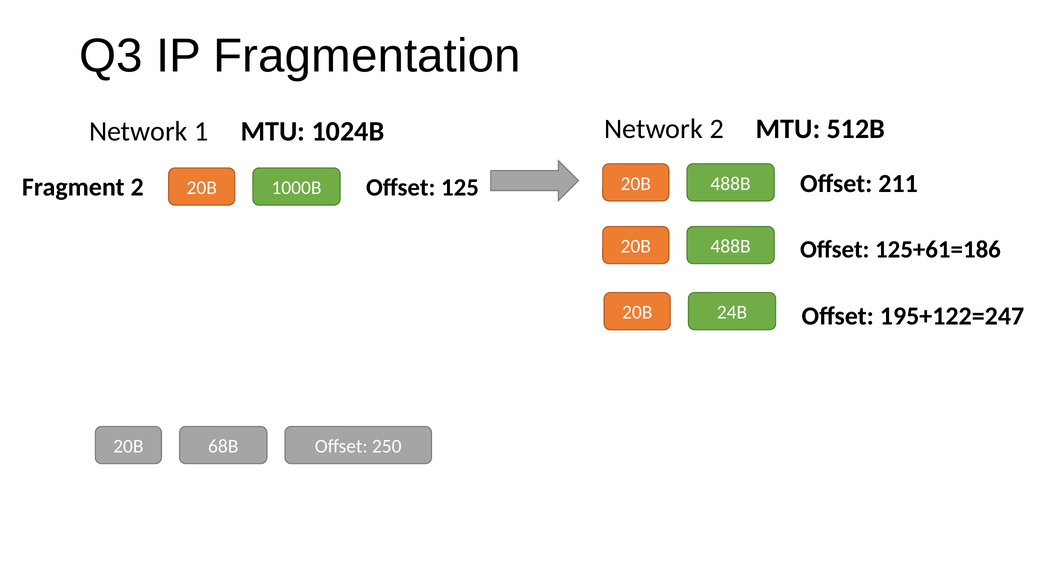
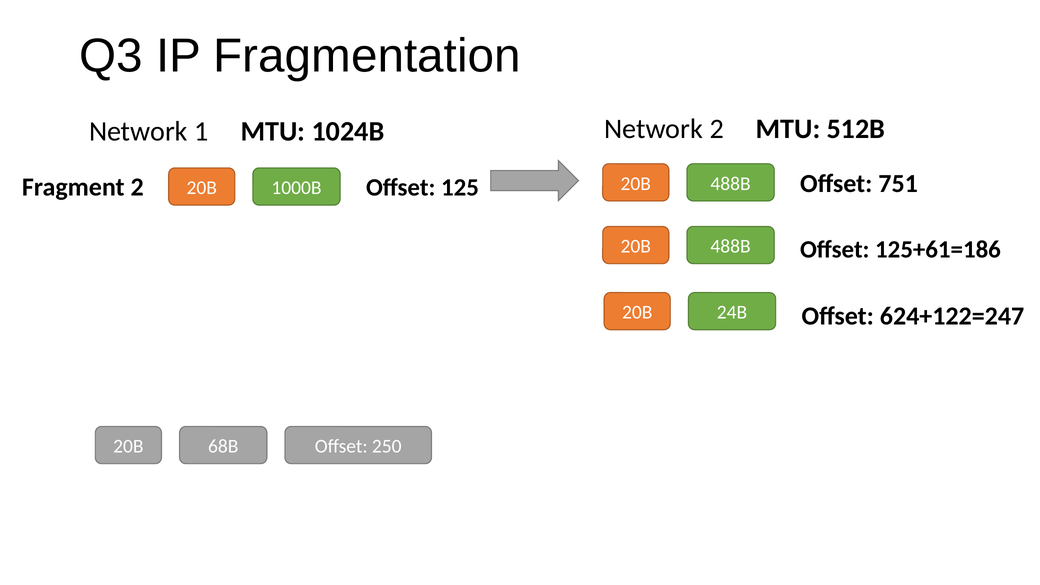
211: 211 -> 751
195+122=247: 195+122=247 -> 624+122=247
